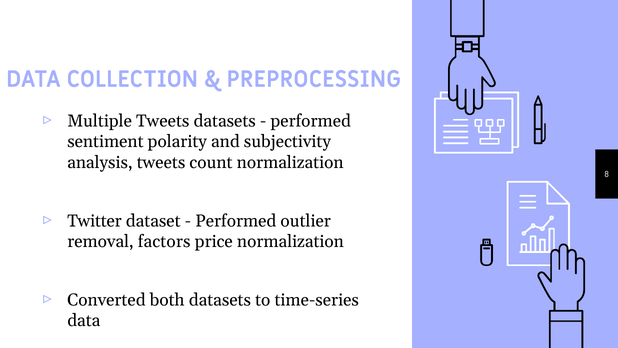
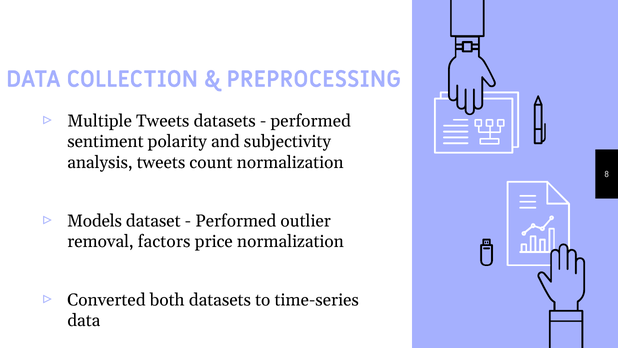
Twitter: Twitter -> Models
